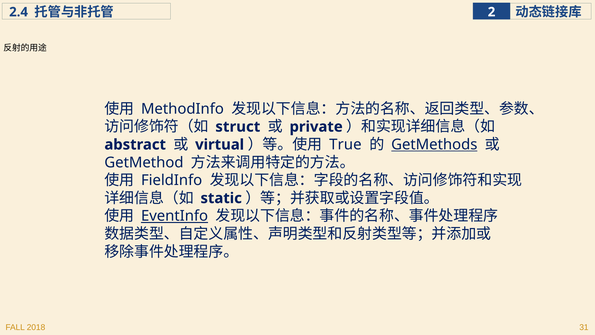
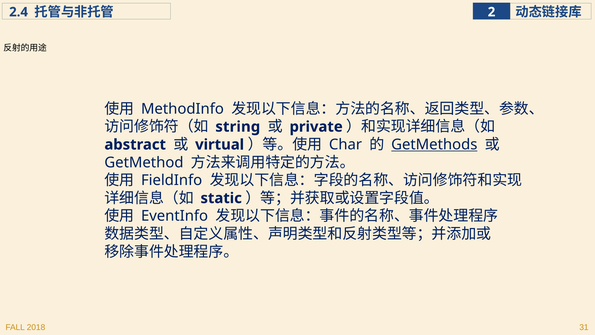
struct: struct -> string
True: True -> Char
EventInfo underline: present -> none
